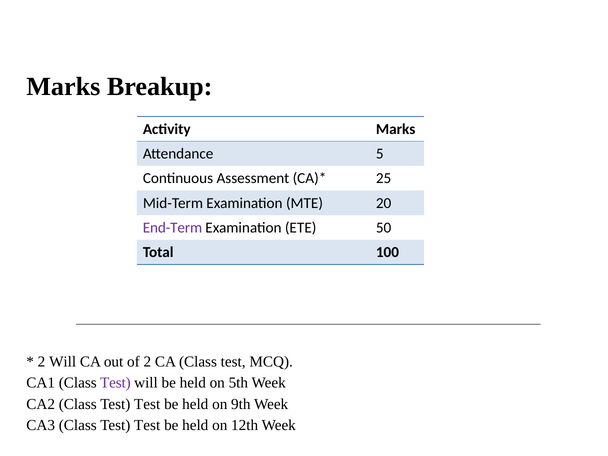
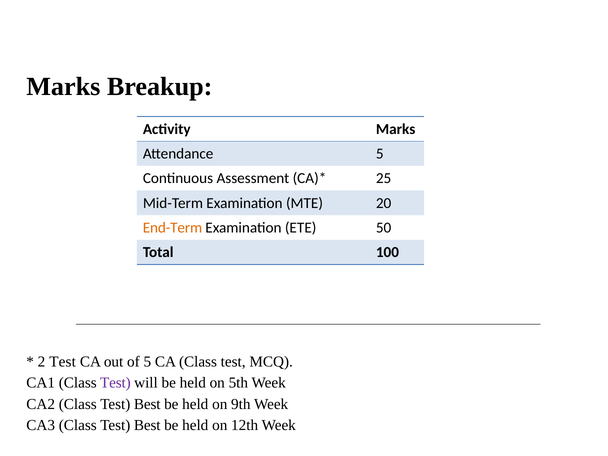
End-Term colour: purple -> orange
2 Will: Will -> Test
of 2: 2 -> 5
CA2 Class Test Test: Test -> Best
CA3 Class Test Test: Test -> Best
